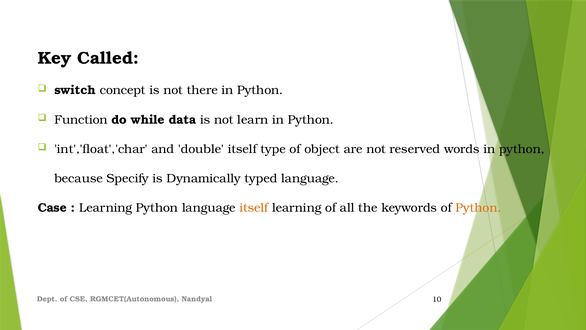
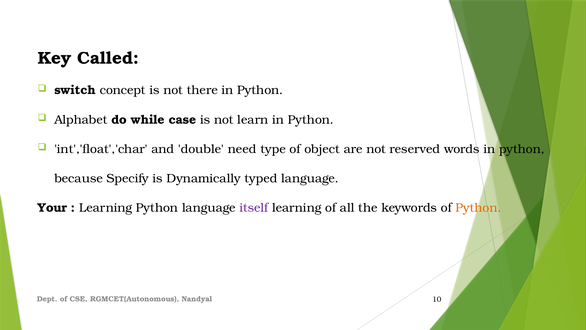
Function: Function -> Alphabet
data: data -> case
double itself: itself -> need
Case: Case -> Your
itself at (254, 208) colour: orange -> purple
